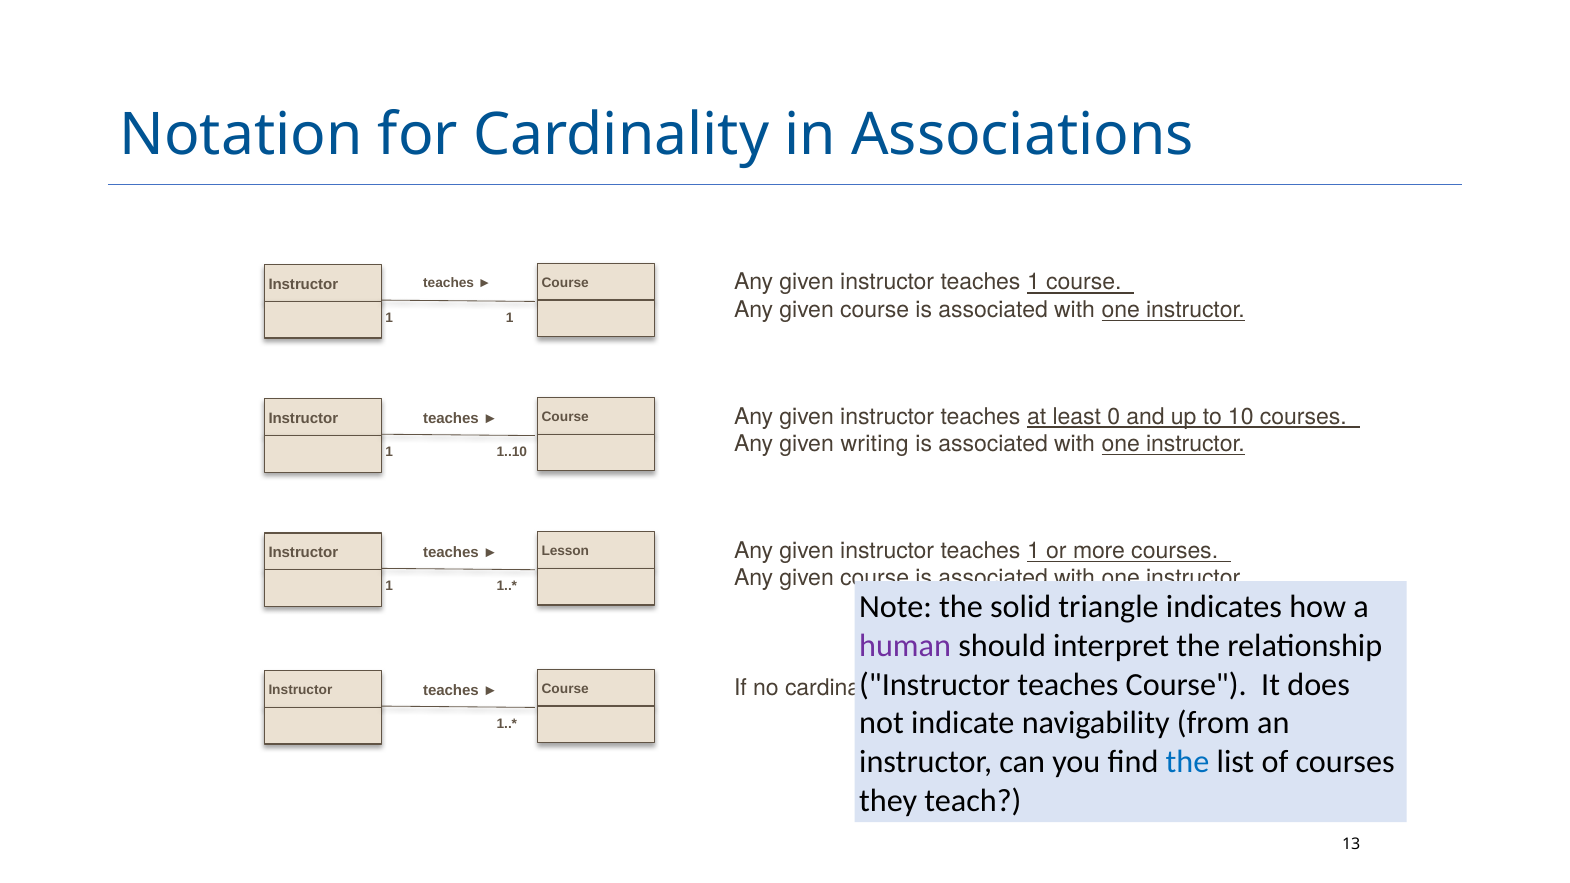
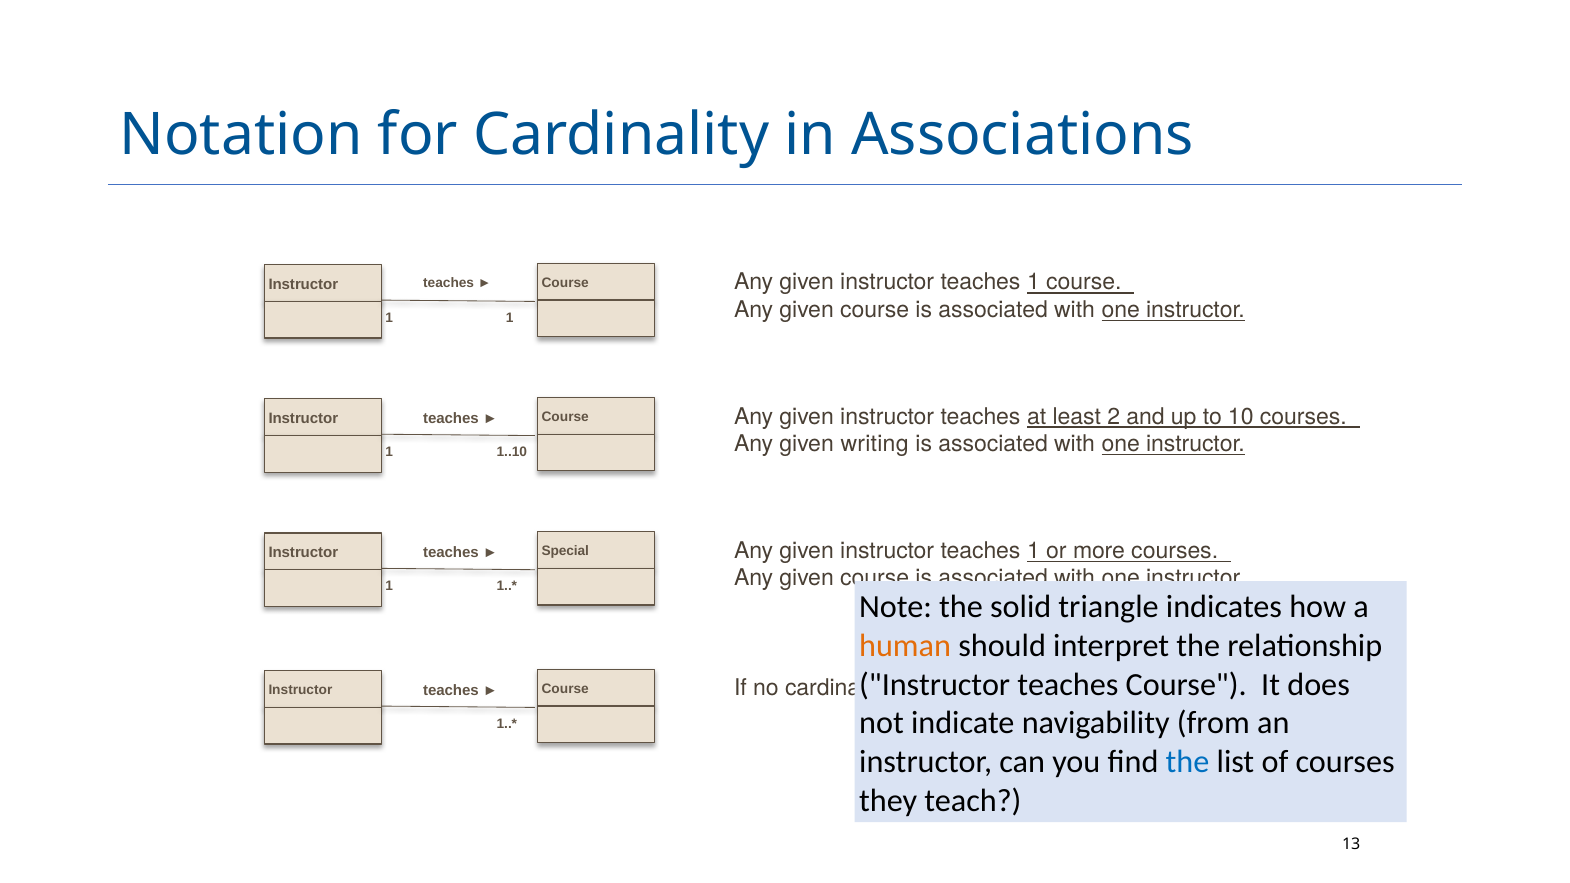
0: 0 -> 2
Lesson: Lesson -> Special
human colour: purple -> orange
